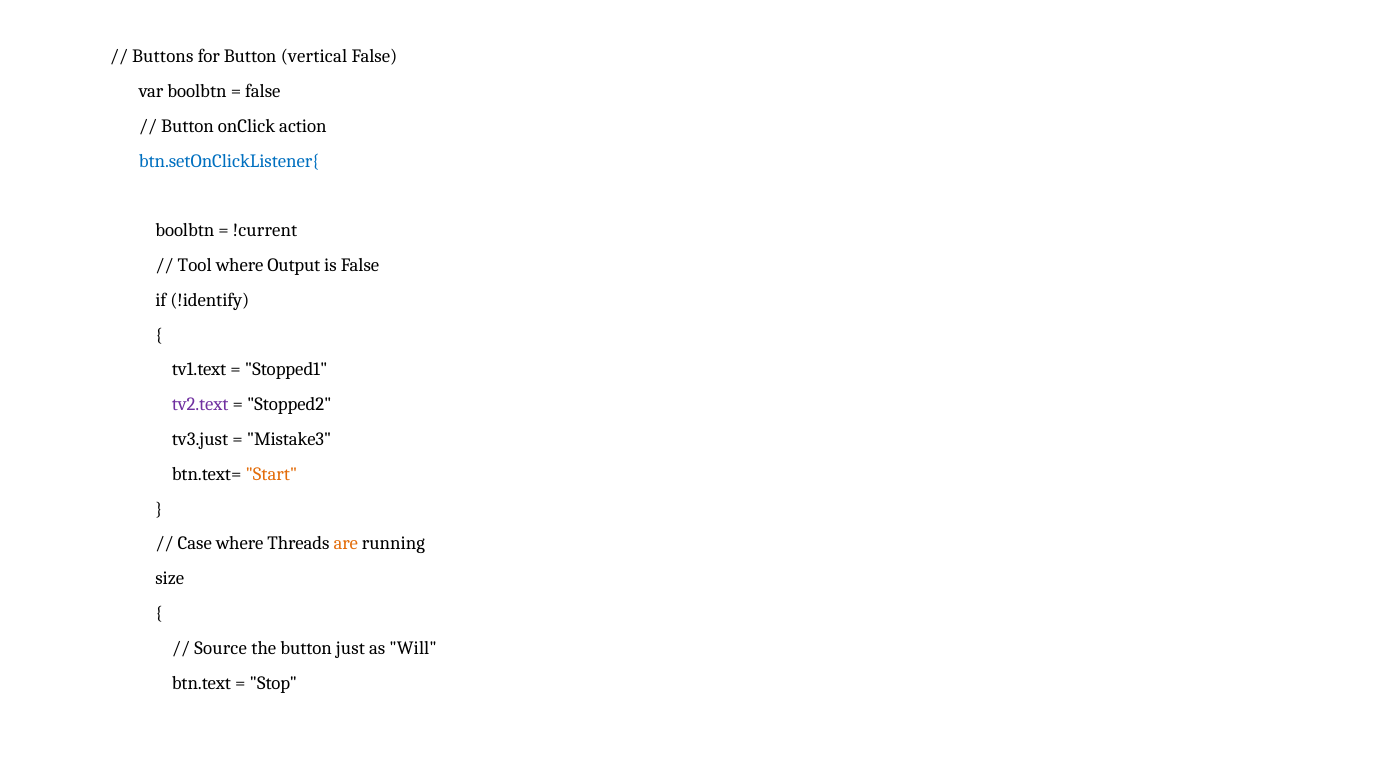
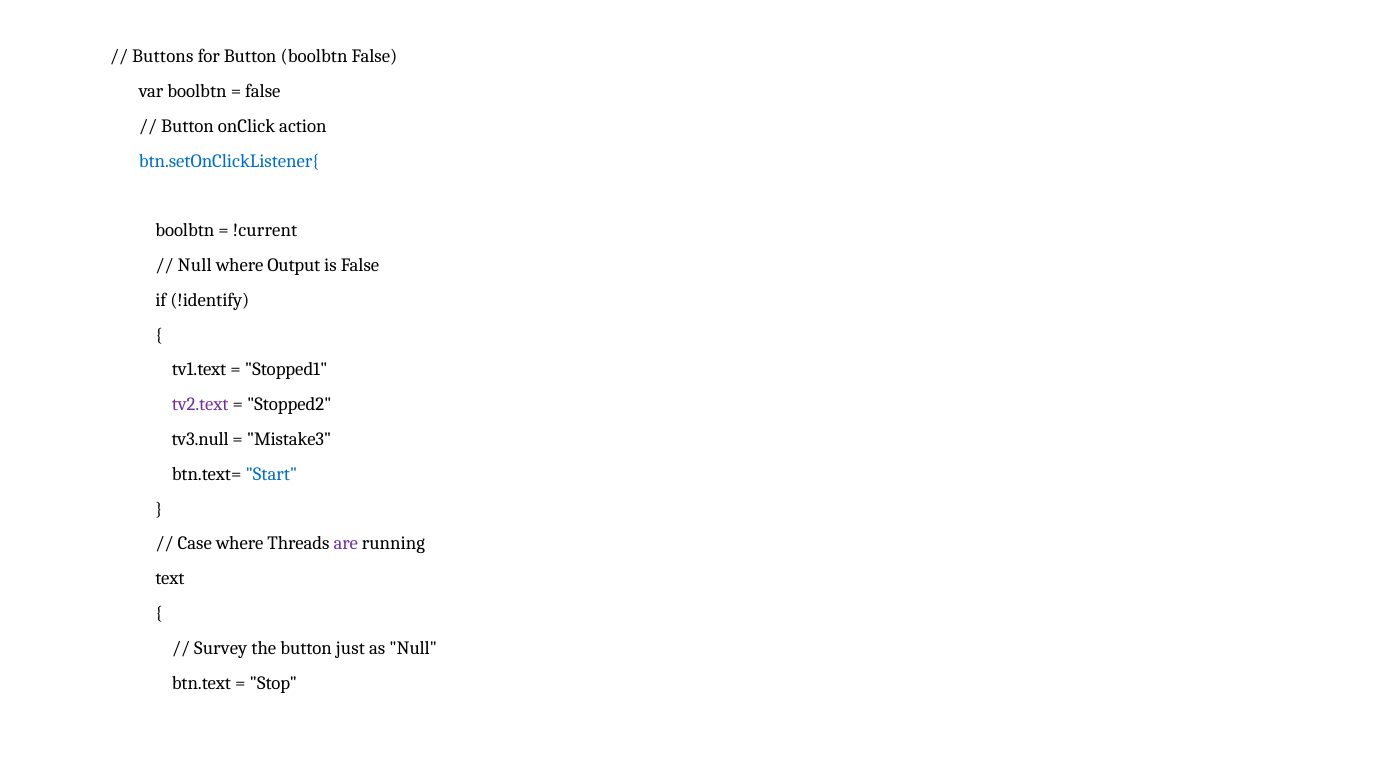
Button vertical: vertical -> boolbtn
Tool at (195, 265): Tool -> Null
tv3.just: tv3.just -> tv3.null
Start colour: orange -> blue
are colour: orange -> purple
size: size -> text
Source: Source -> Survey
as Will: Will -> Null
